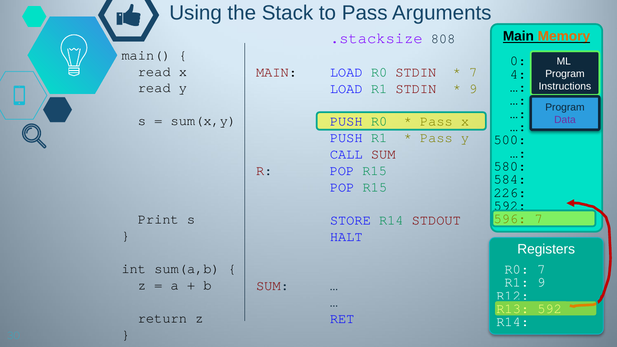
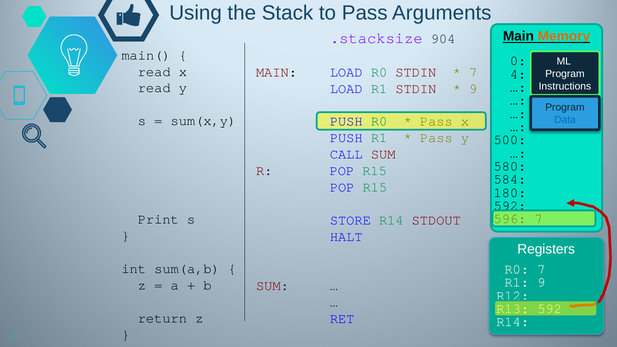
808: 808 -> 904
Data colour: purple -> blue
226: 226 -> 180
